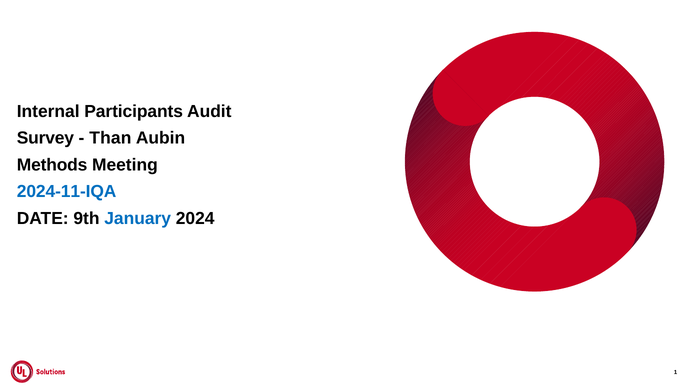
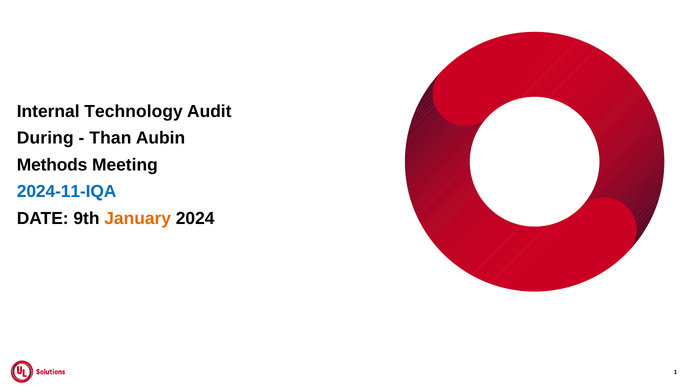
Participants: Participants -> Technology
Survey: Survey -> During
January colour: blue -> orange
